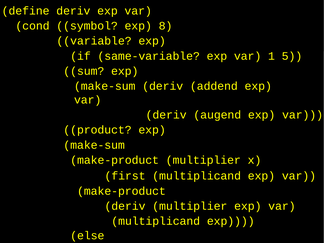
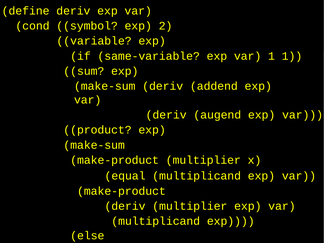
8: 8 -> 2
1 5: 5 -> 1
first: first -> equal
